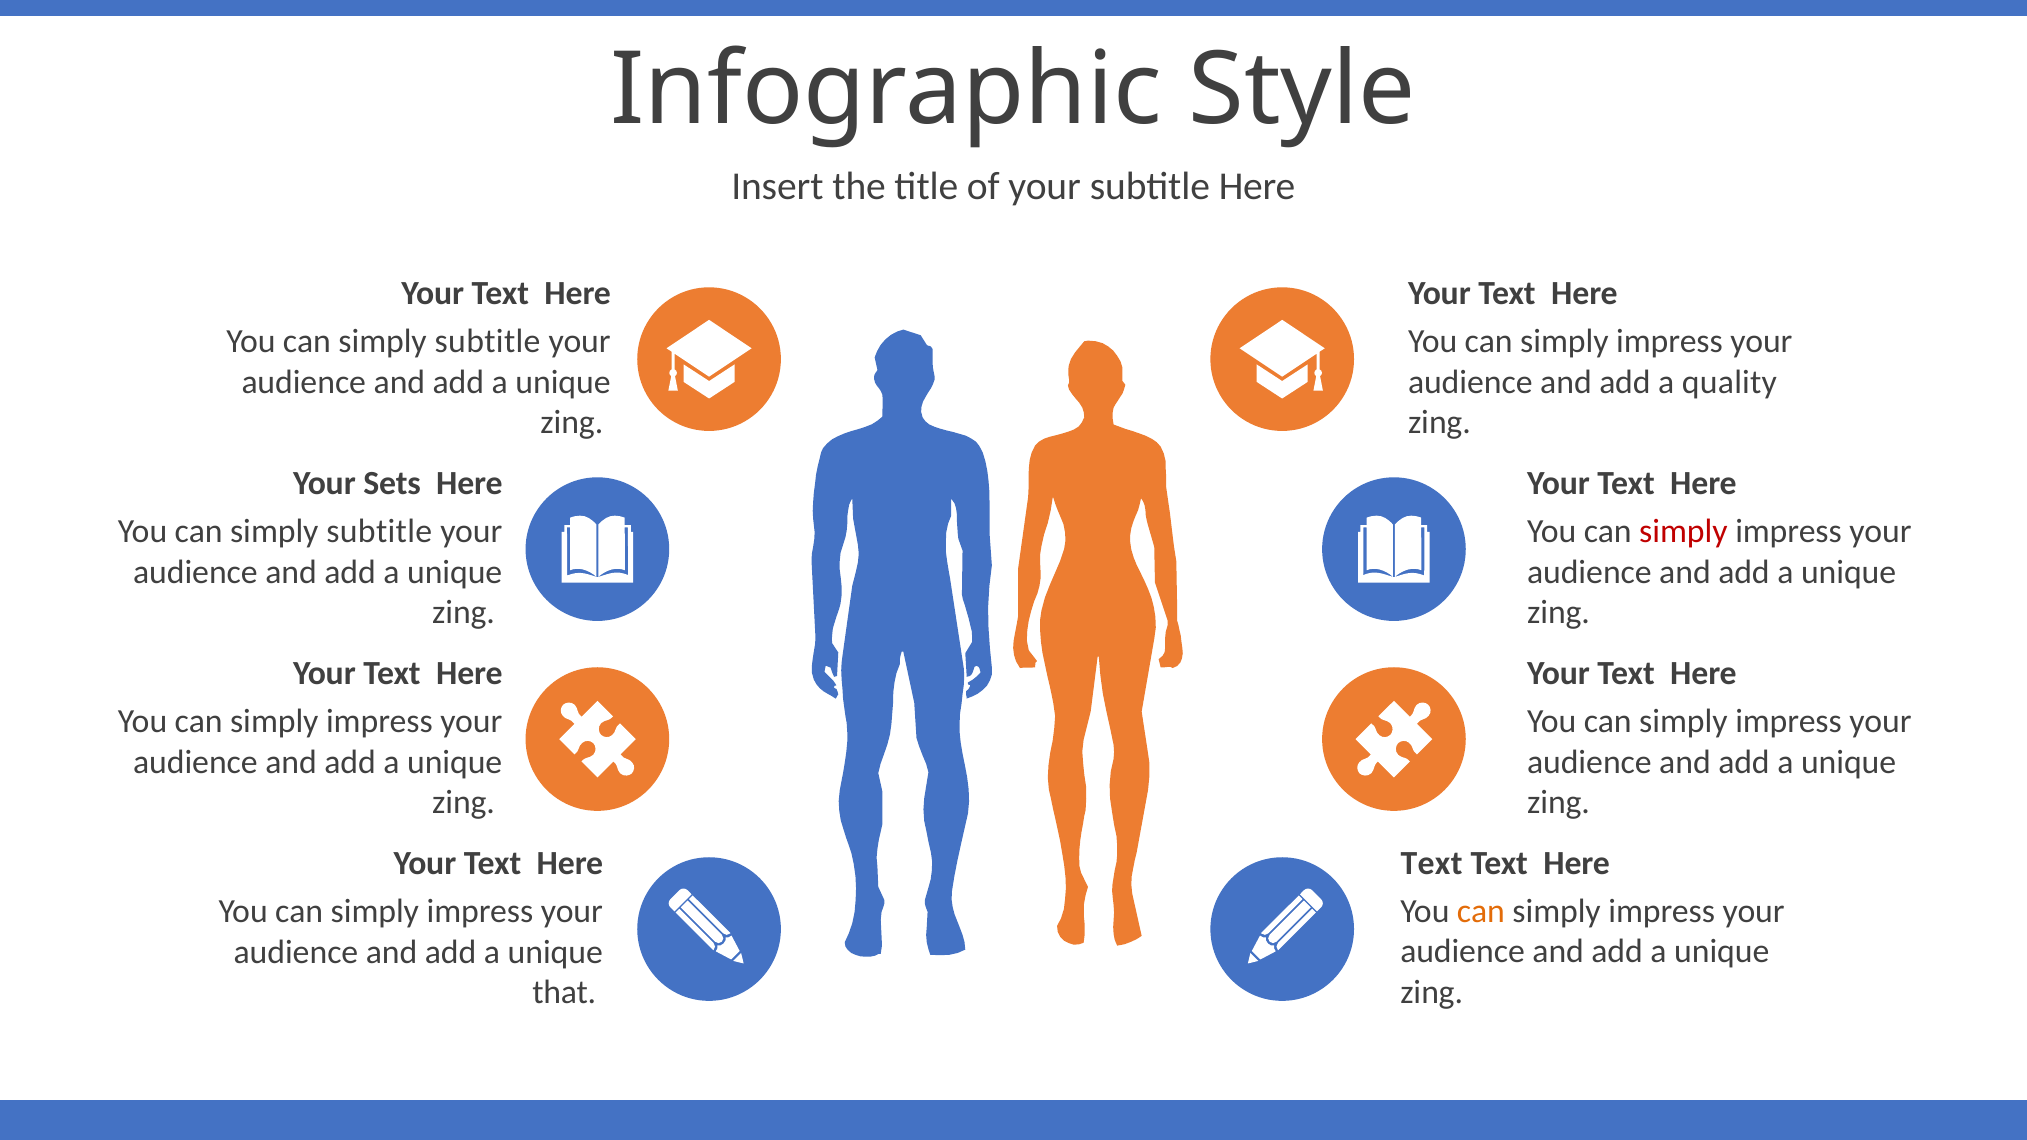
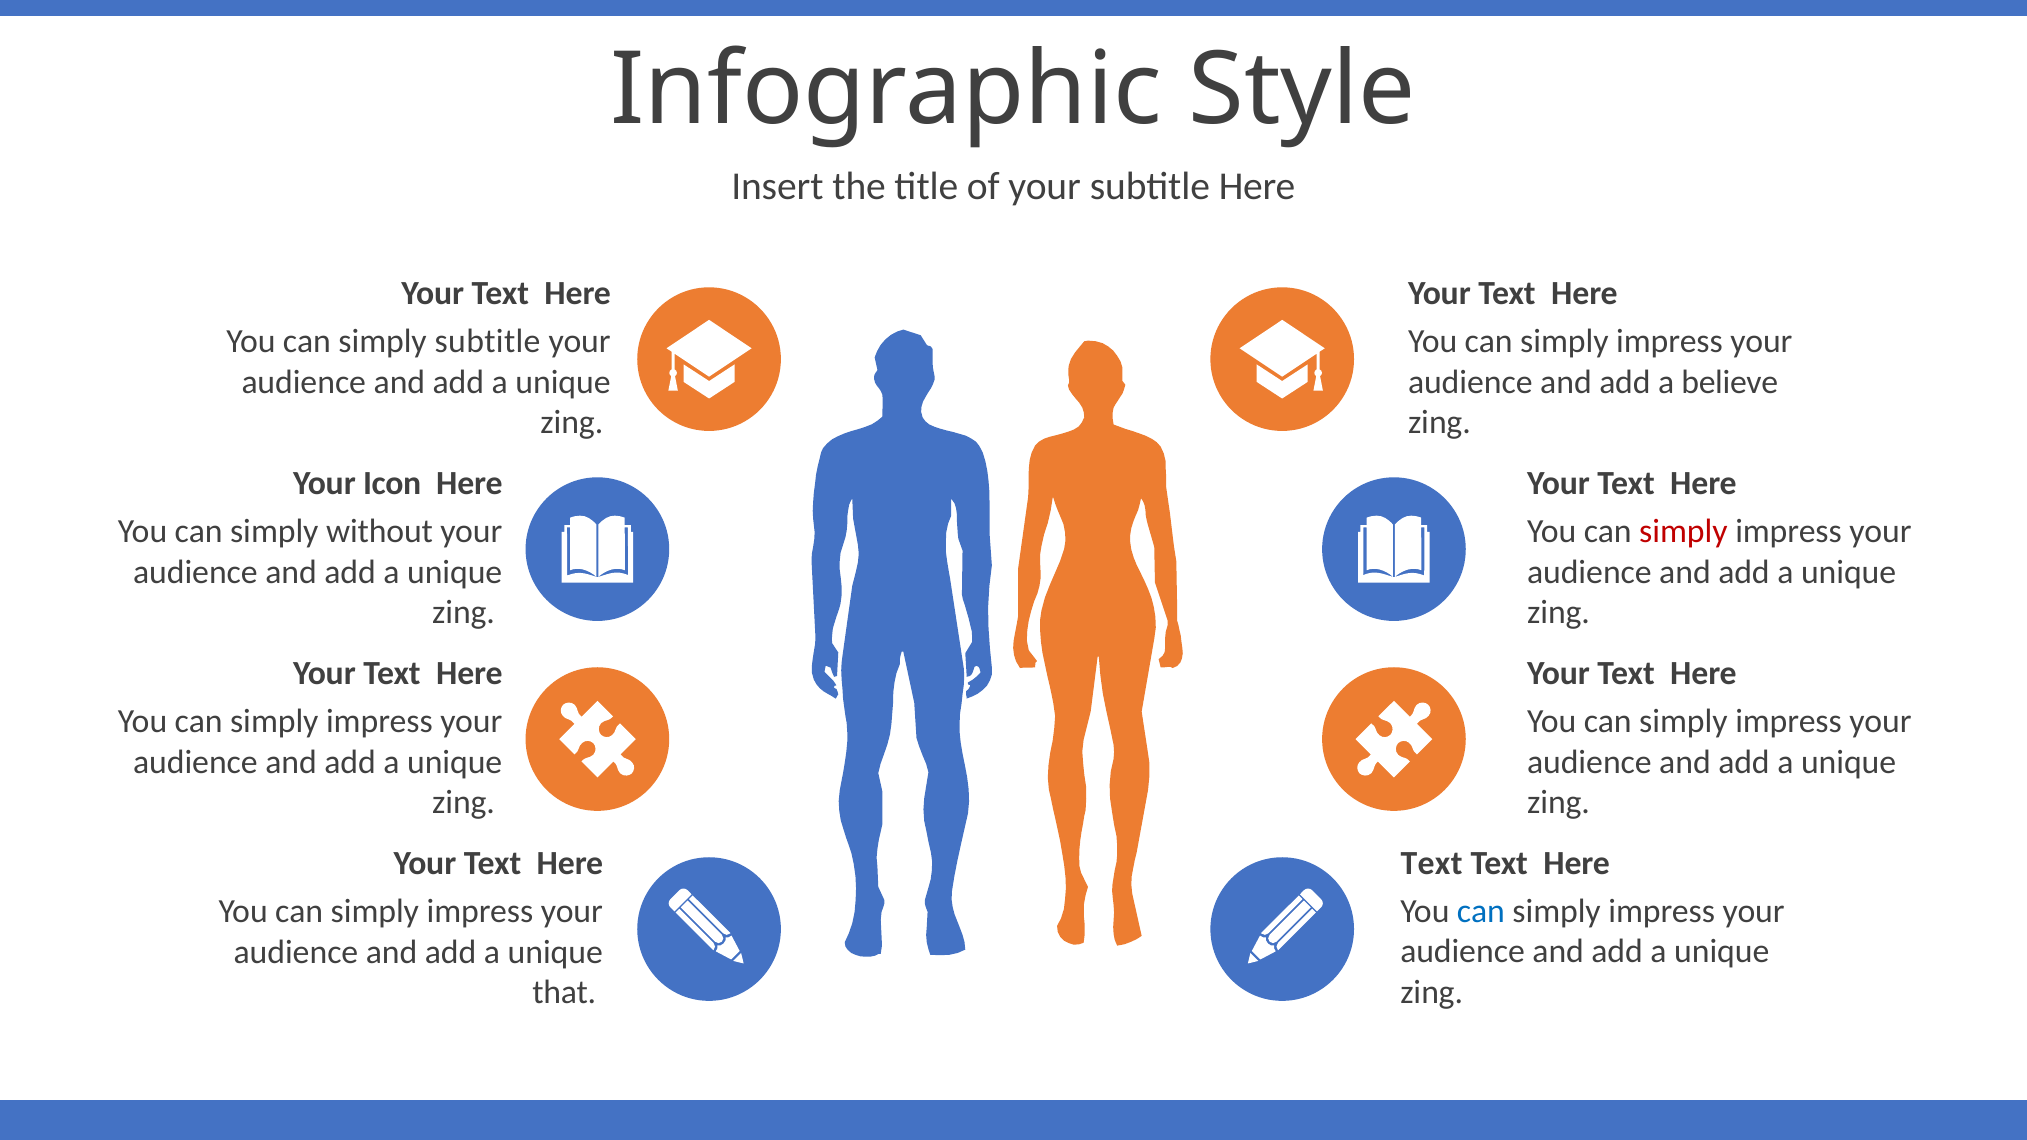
quality: quality -> believe
Sets: Sets -> Icon
subtitle at (379, 532): subtitle -> without
can at (1481, 911) colour: orange -> blue
